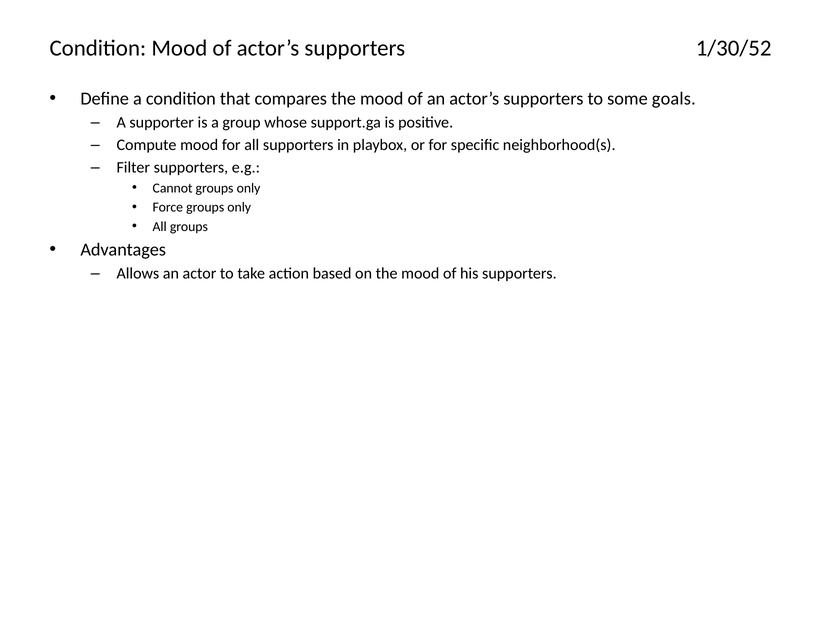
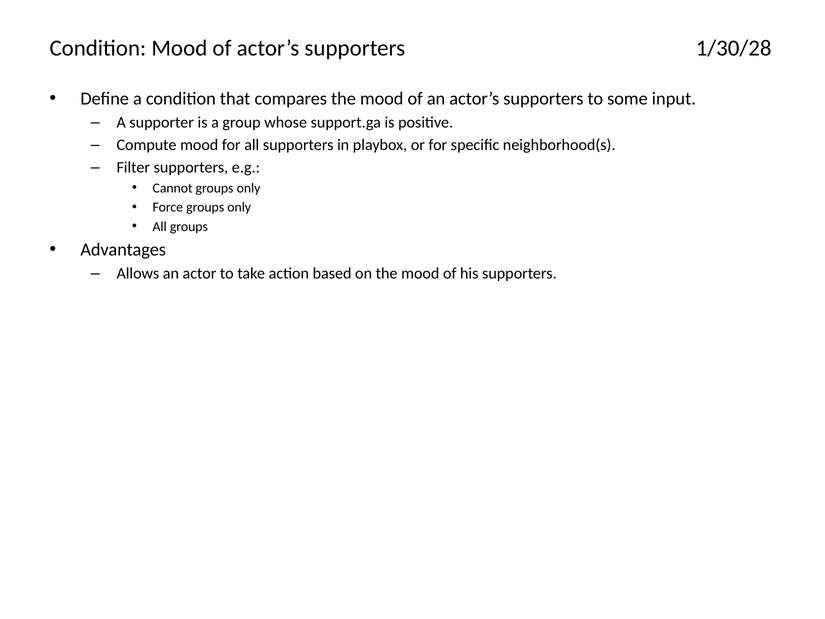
1/30/52: 1/30/52 -> 1/30/28
goals: goals -> input
